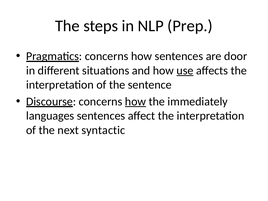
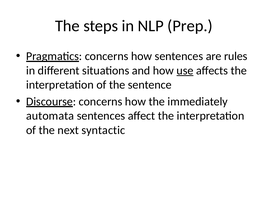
door: door -> rules
how at (135, 101) underline: present -> none
languages: languages -> automata
